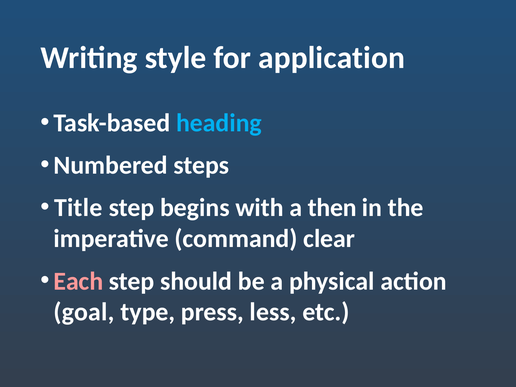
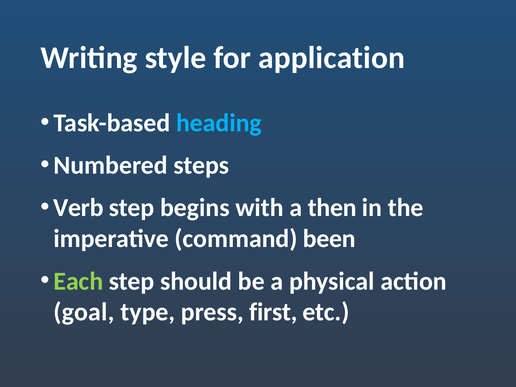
Title: Title -> Verb
clear: clear -> been
Each colour: pink -> light green
less: less -> first
